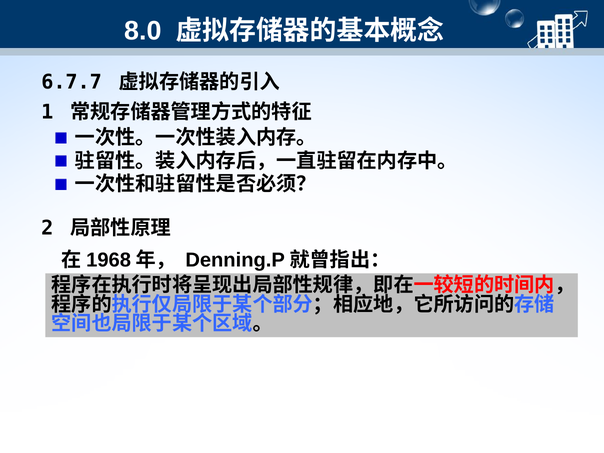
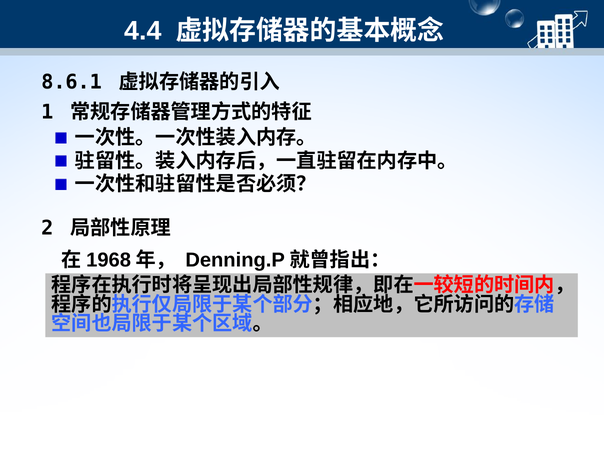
8.0: 8.0 -> 4.4
6.7.7: 6.7.7 -> 8.6.1
